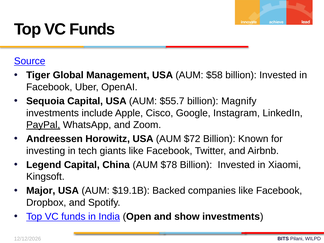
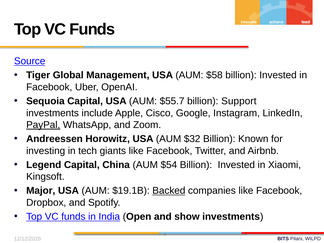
Magnify: Magnify -> Support
$72: $72 -> $32
$78: $78 -> $54
Backed underline: none -> present
